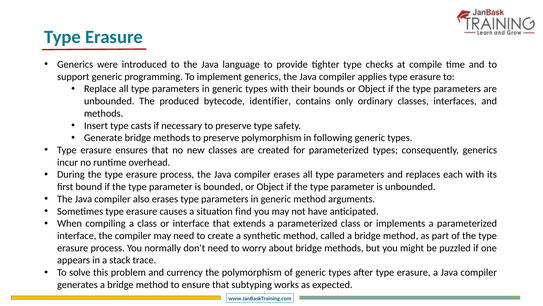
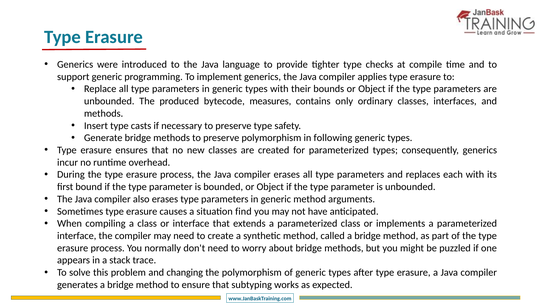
identifier: identifier -> measures
currency: currency -> changing
